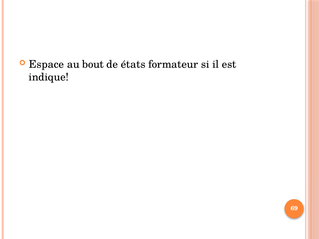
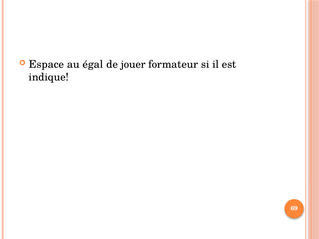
bout: bout -> égal
états: états -> jouer
